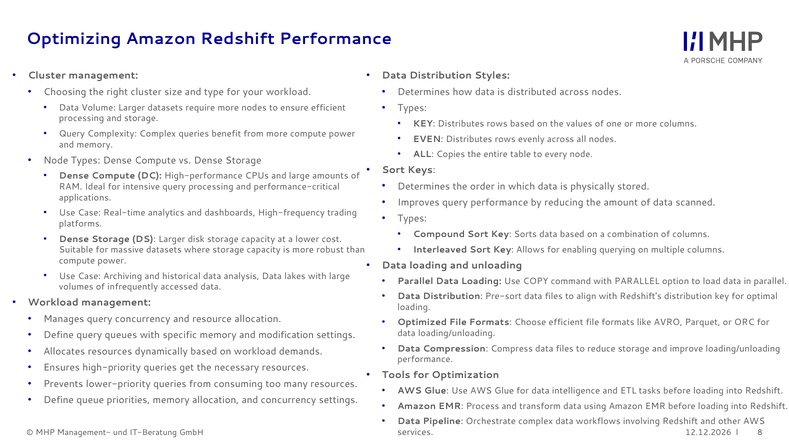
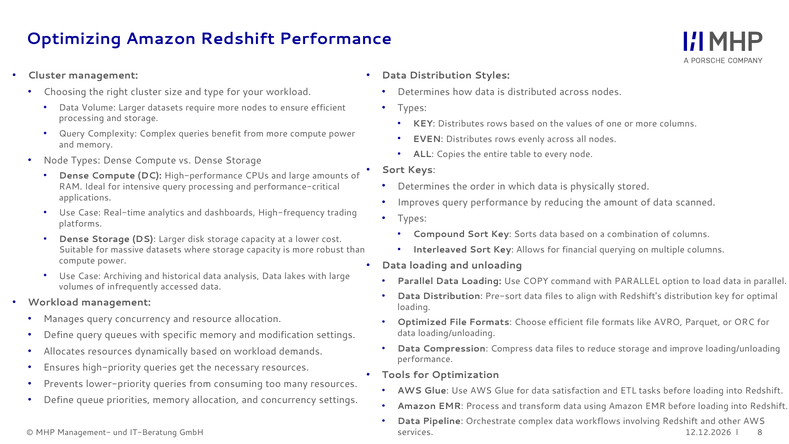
enabling: enabling -> financial
intelligence: intelligence -> satisfaction
